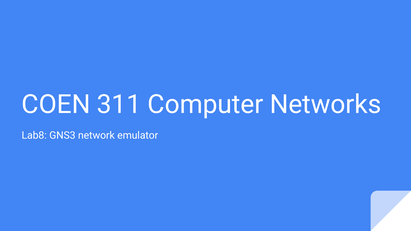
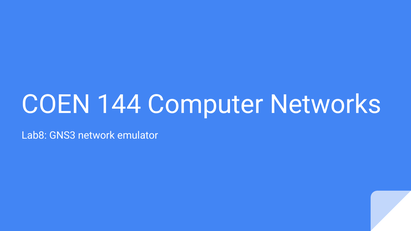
311: 311 -> 144
